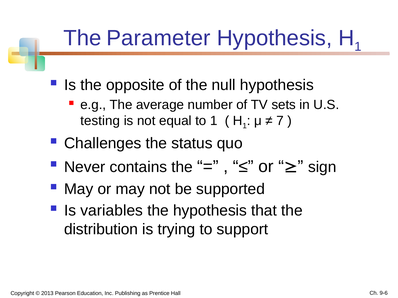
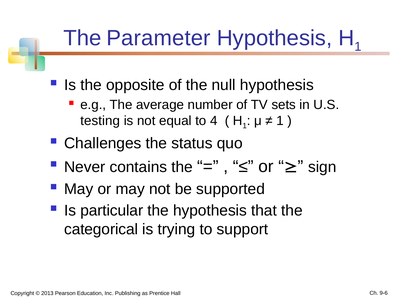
to 1: 1 -> 4
7 at (280, 121): 7 -> 1
variables: variables -> particular
distribution: distribution -> categorical
